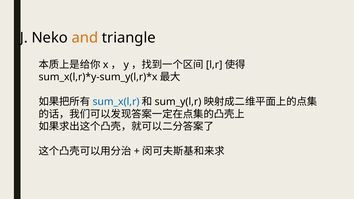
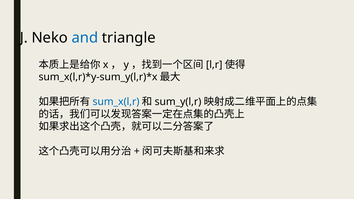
and colour: orange -> blue
